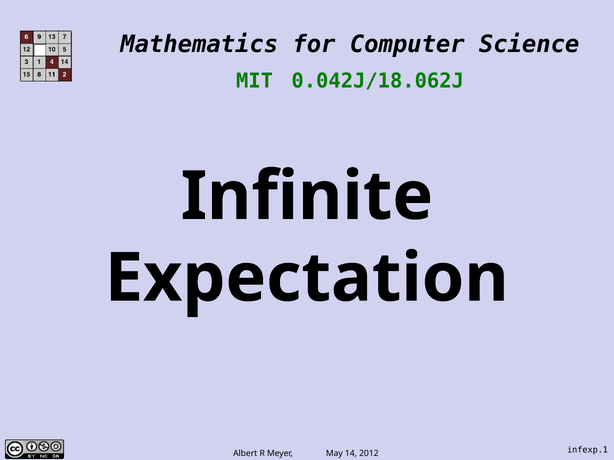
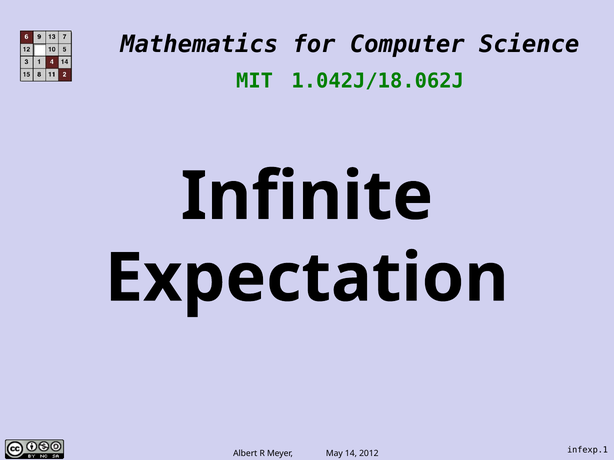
0.042J/18.062J: 0.042J/18.062J -> 1.042J/18.062J
